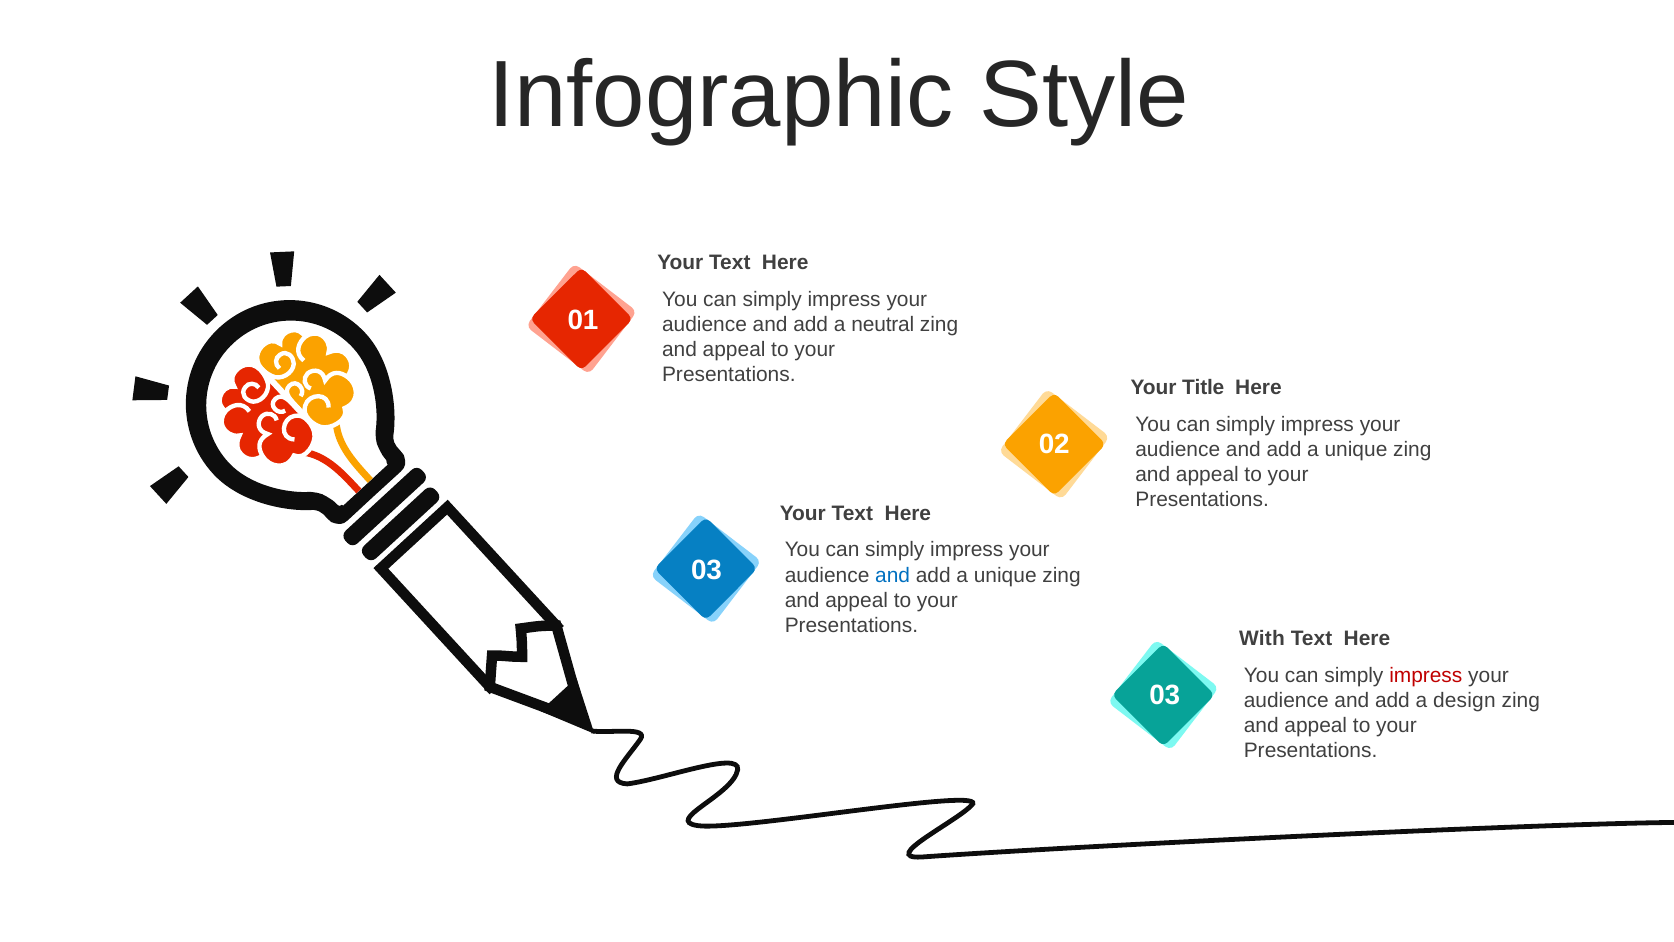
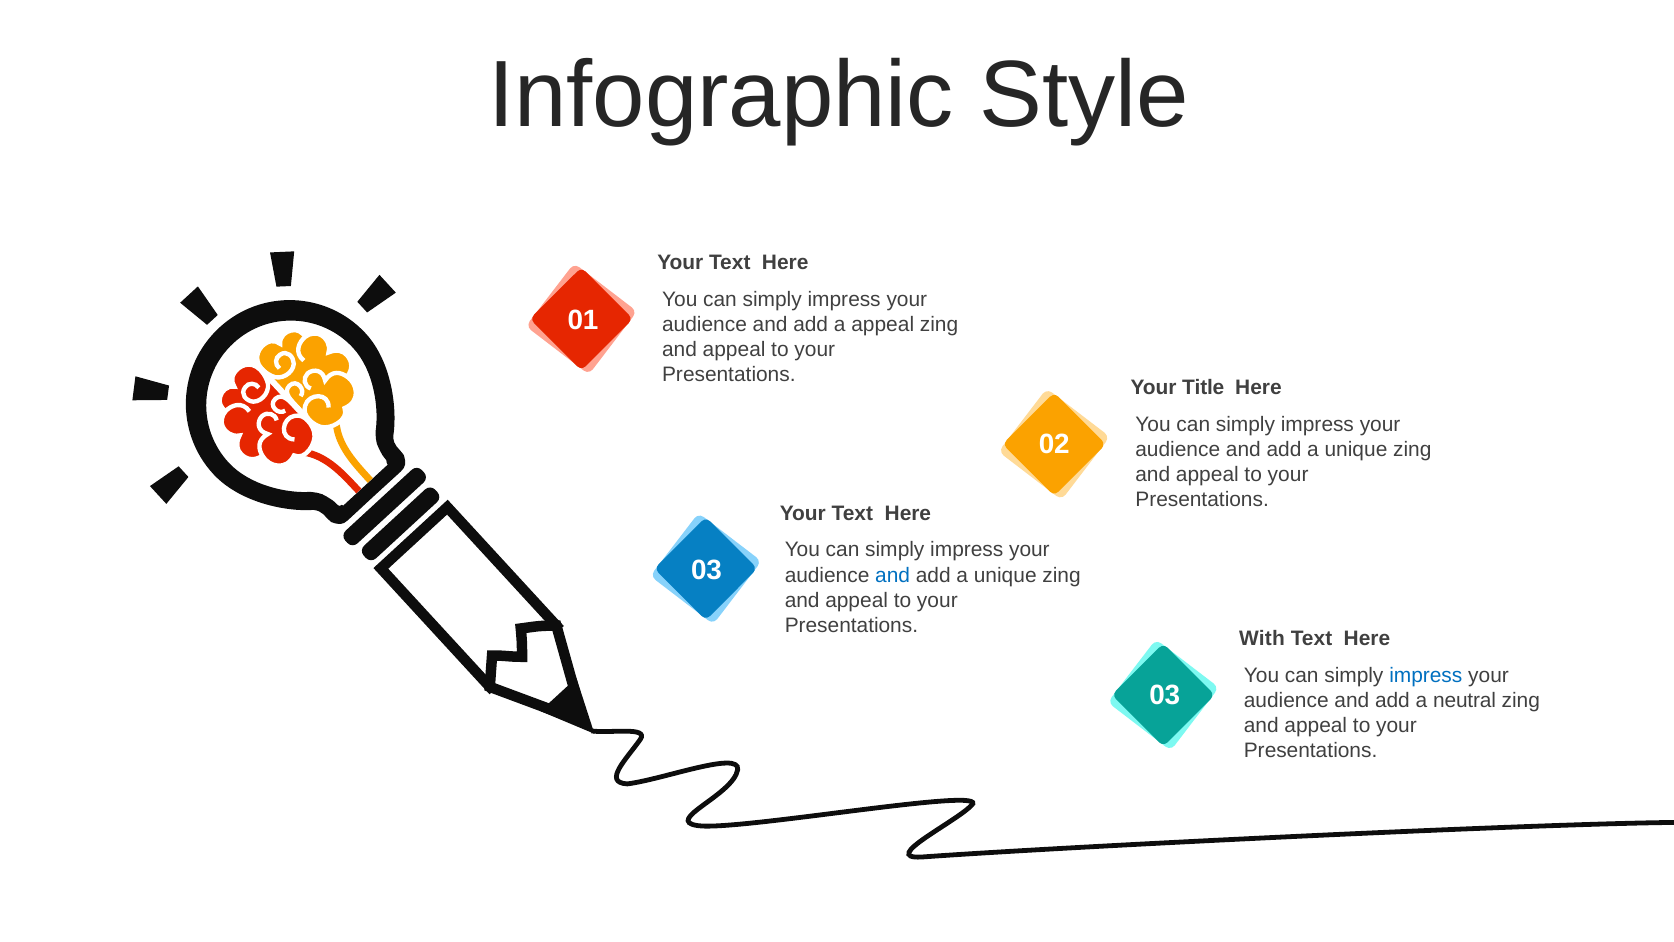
a neutral: neutral -> appeal
impress at (1426, 675) colour: red -> blue
design: design -> neutral
